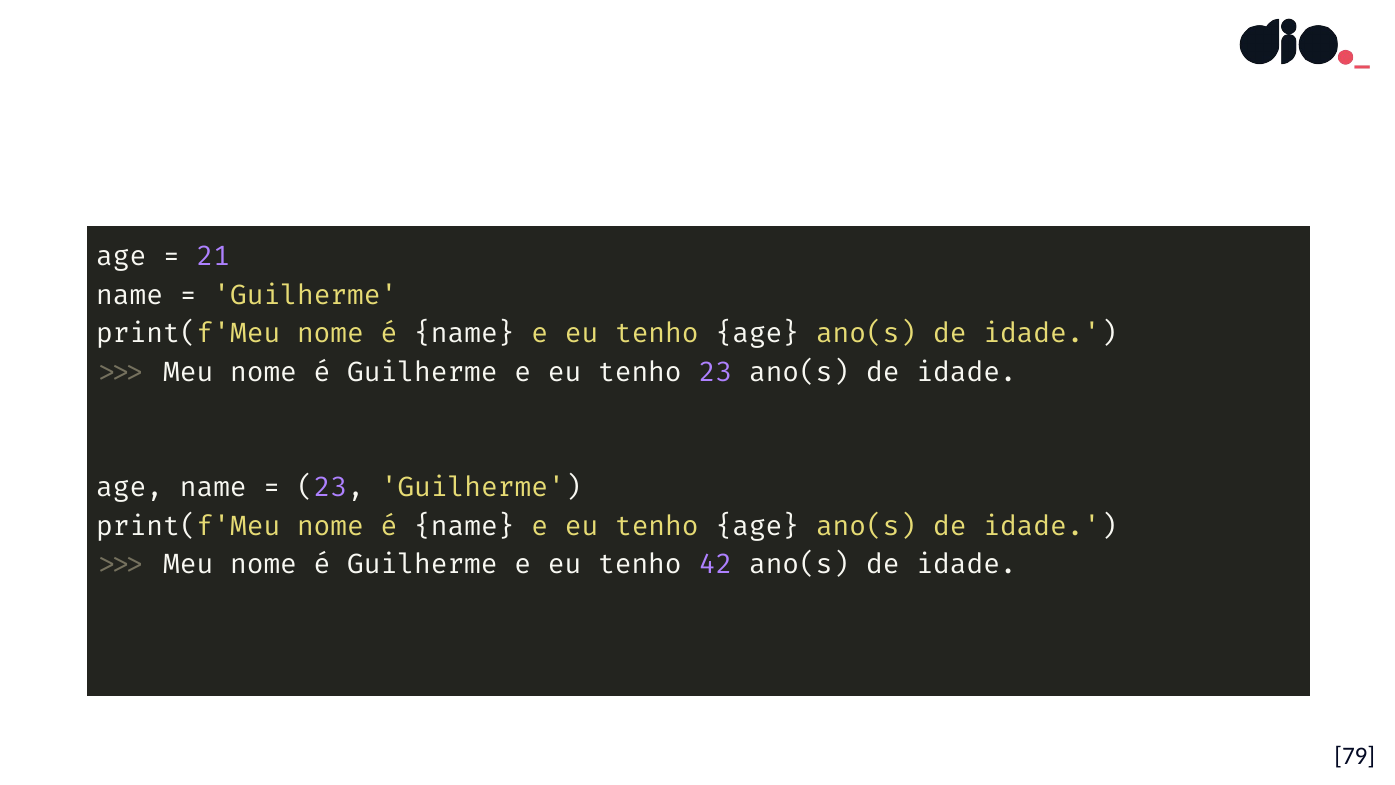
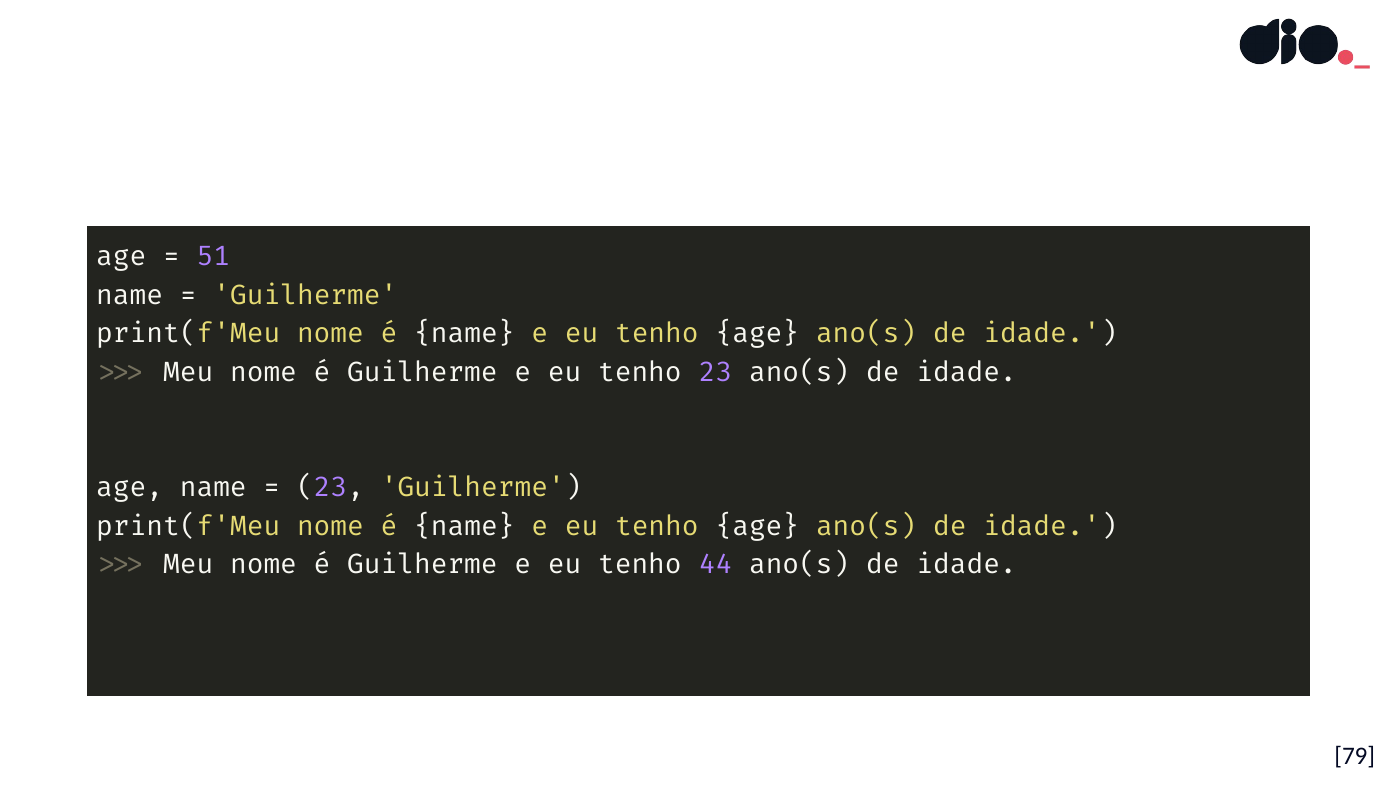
21: 21 -> 51
42: 42 -> 44
